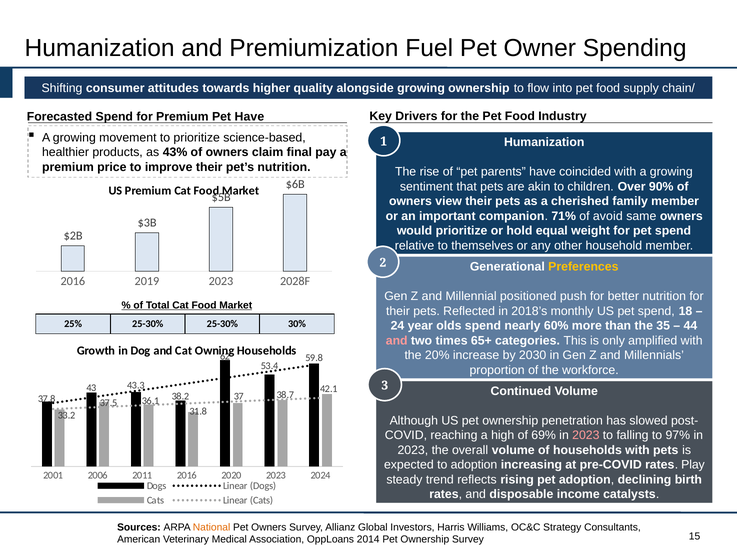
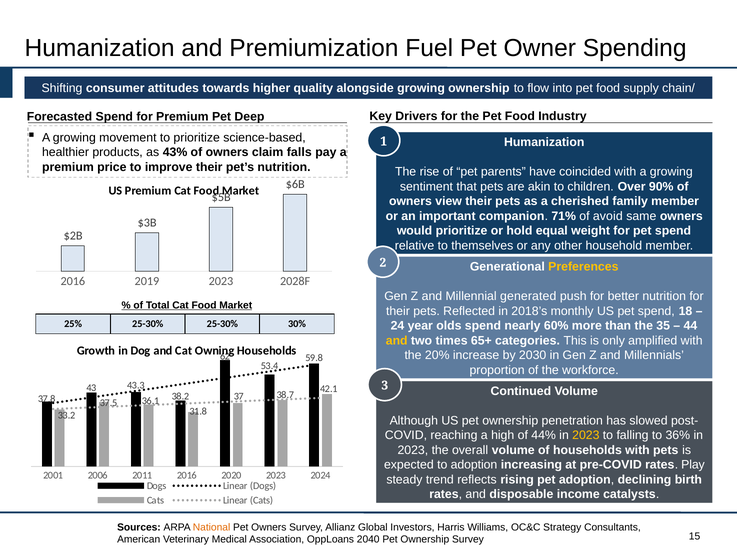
Pet Have: Have -> Deep
final: final -> falls
positioned: positioned -> generated
and at (397, 340) colour: pink -> yellow
69%: 69% -> 44%
2023 at (586, 435) colour: pink -> yellow
97%: 97% -> 36%
2014: 2014 -> 2040
